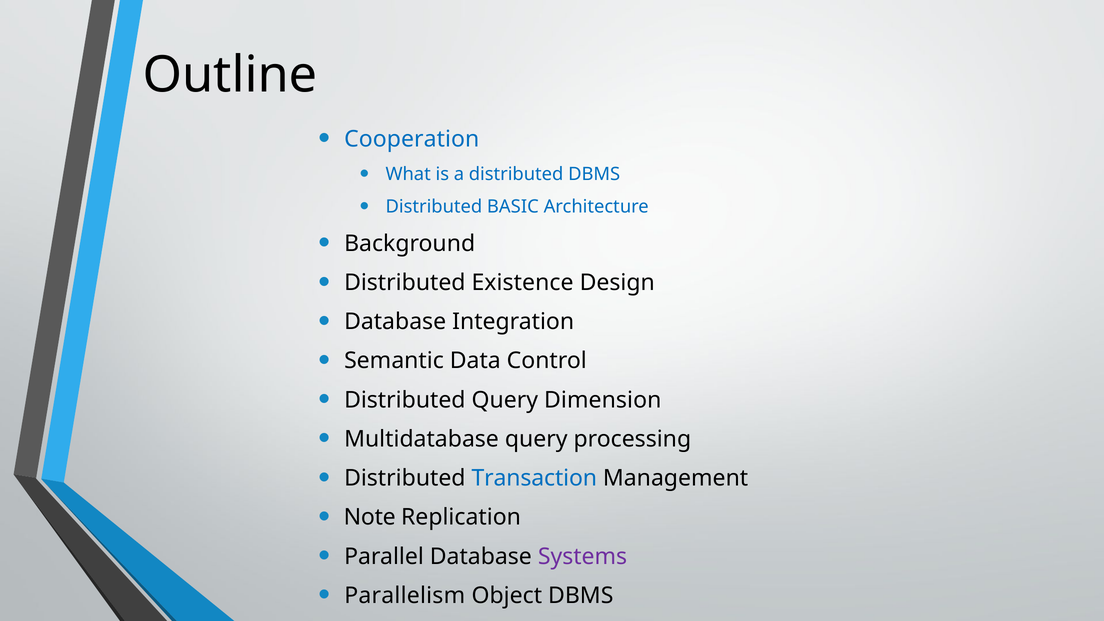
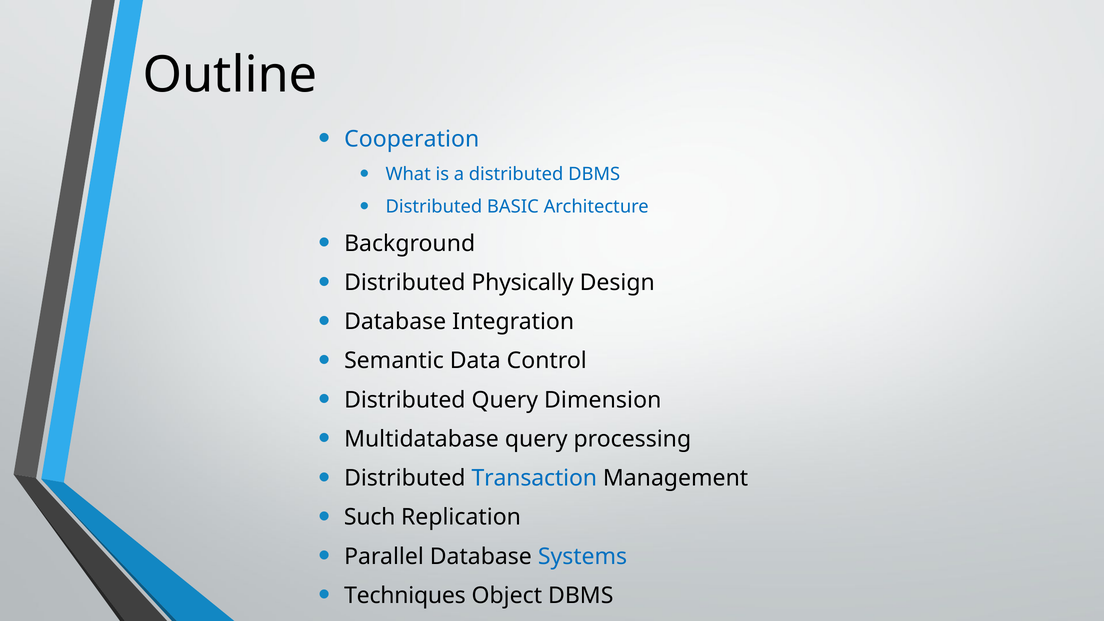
Existence: Existence -> Physically
Note: Note -> Such
Systems colour: purple -> blue
Parallelism: Parallelism -> Techniques
